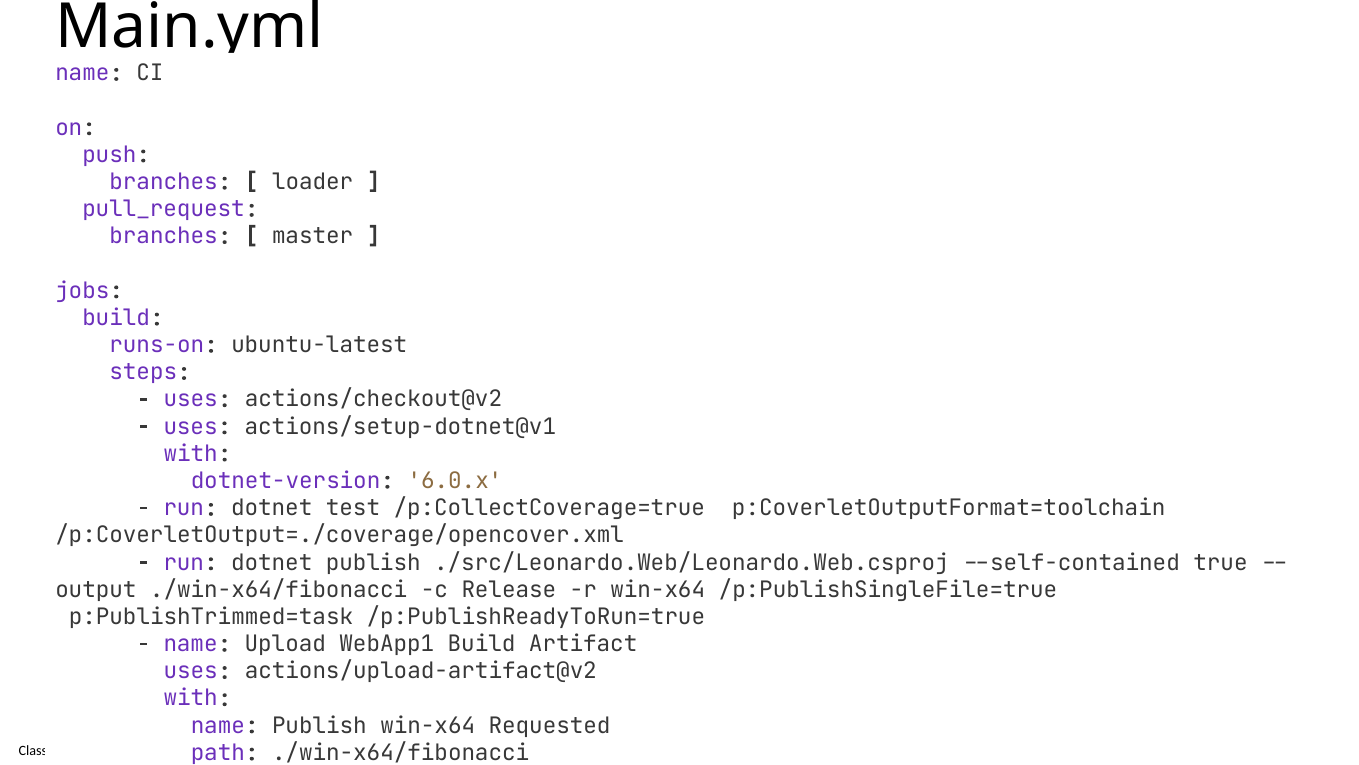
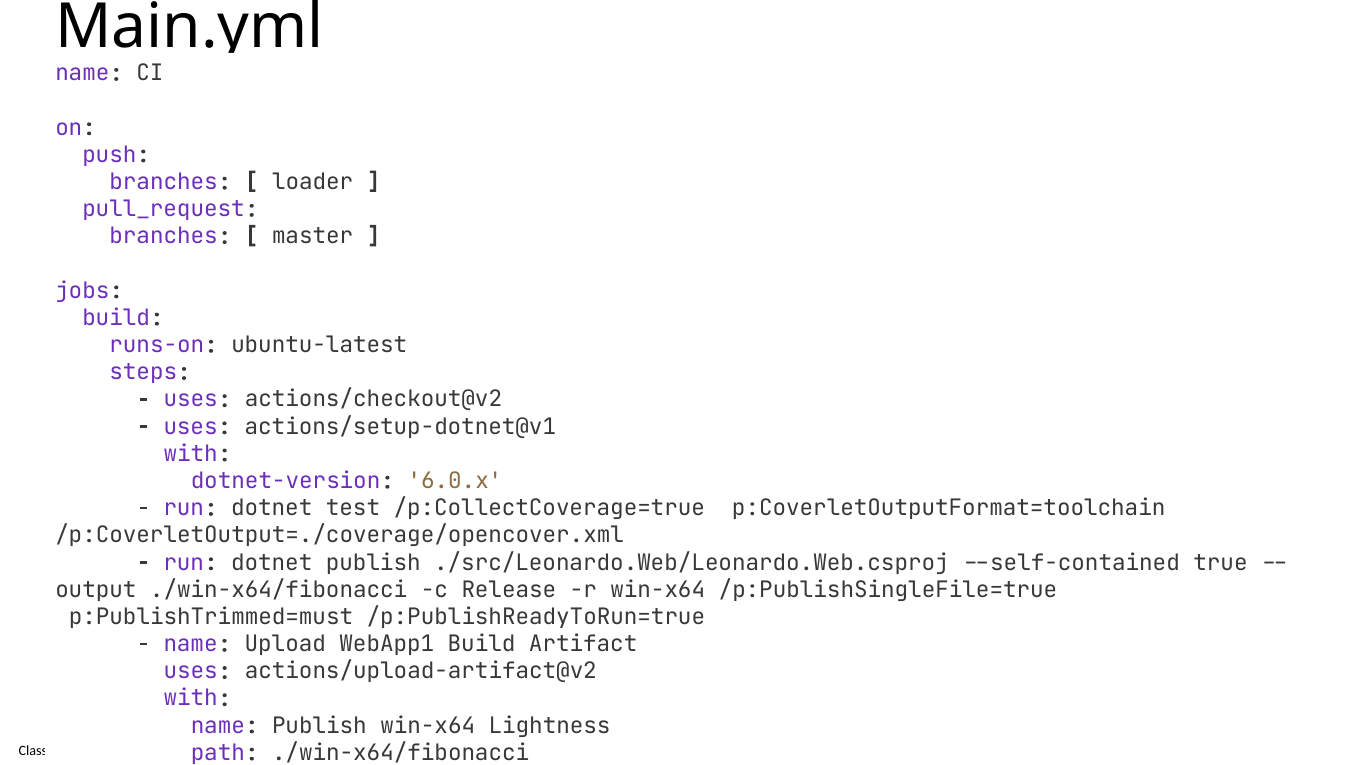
/p:PublishTrimmed=task: /p:PublishTrimmed=task -> /p:PublishTrimmed=must
Requested: Requested -> Lightness
